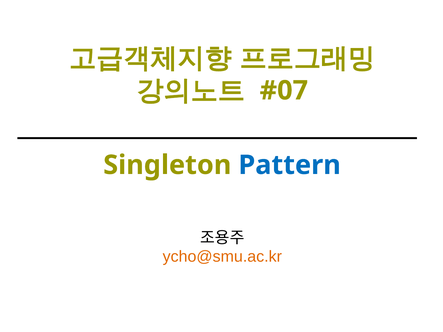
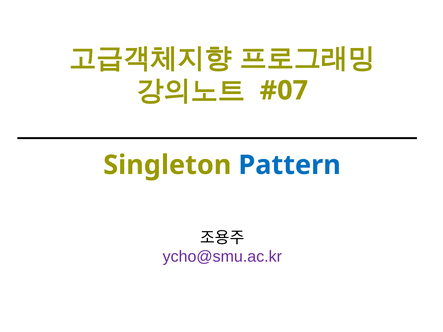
ycho@smu.ac.kr colour: orange -> purple
